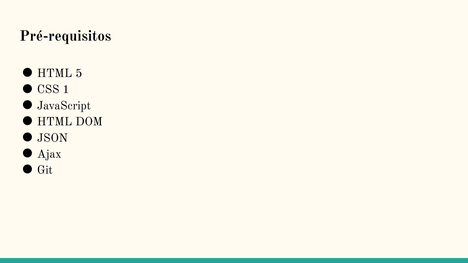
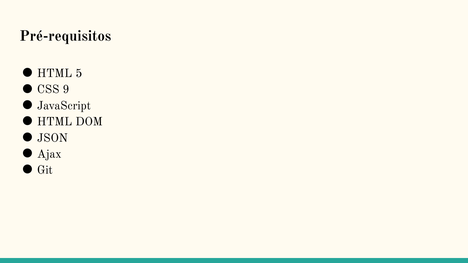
1: 1 -> 9
